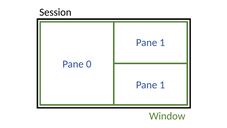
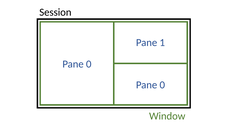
1 at (162, 85): 1 -> 0
